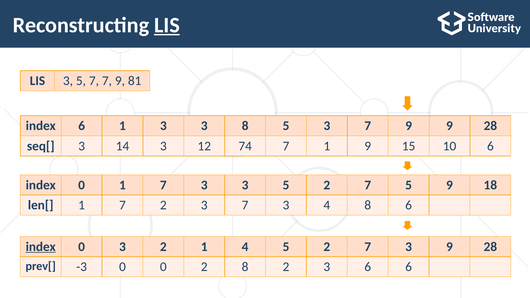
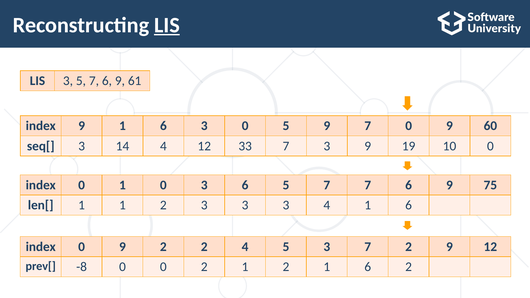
5 7 7: 7 -> 6
81: 81 -> 61
index 6: 6 -> 9
3 at (163, 126): 3 -> 6
3 8: 8 -> 0
5 3: 3 -> 9
9 at (409, 126): 9 -> 0
28 at (490, 126): 28 -> 60
14 3: 3 -> 4
74: 74 -> 33
7 1: 1 -> 3
15: 15 -> 19
10 6: 6 -> 0
0 1 7: 7 -> 0
3 at (245, 185): 3 -> 6
2 at (327, 185): 2 -> 7
5 at (409, 185): 5 -> 6
18: 18 -> 75
len[ 1 7: 7 -> 1
2 3 7: 7 -> 3
4 8: 8 -> 1
index at (41, 247) underline: present -> none
3 at (122, 247): 3 -> 9
2 1: 1 -> 2
4 5 2: 2 -> 3
3 at (409, 247): 3 -> 2
28 at (490, 247): 28 -> 12
-3: -3 -> -8
0 2 8: 8 -> 1
3 at (327, 267): 3 -> 1
6 6: 6 -> 2
